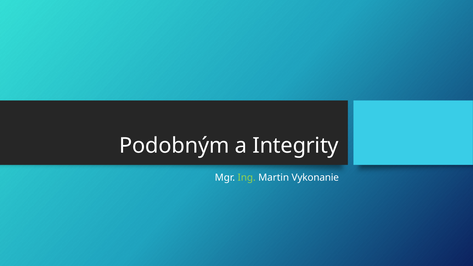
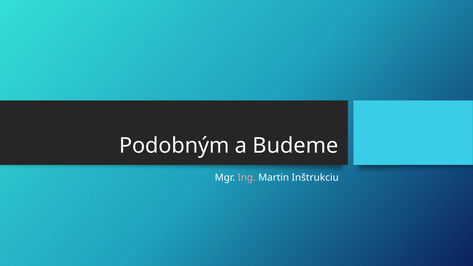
Integrity: Integrity -> Budeme
Ing colour: light green -> pink
Vykonanie: Vykonanie -> Inštrukciu
